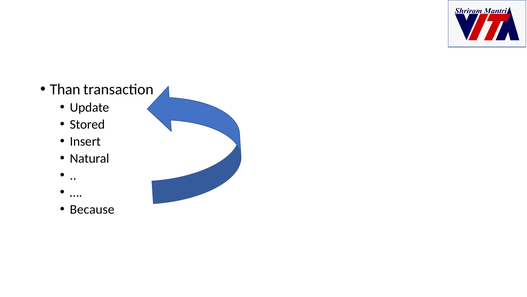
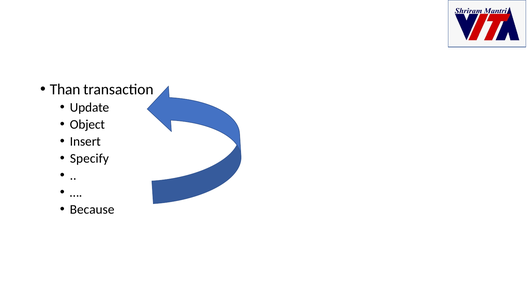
Stored: Stored -> Object
Natural: Natural -> Specify
